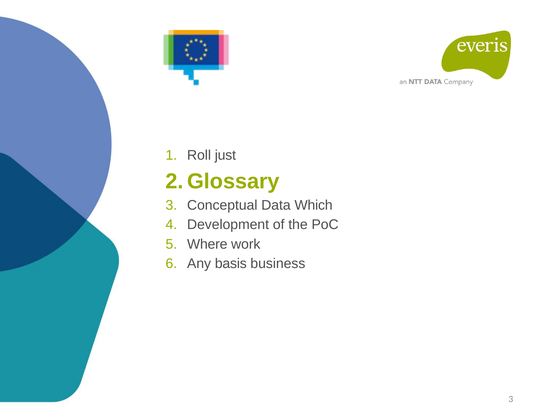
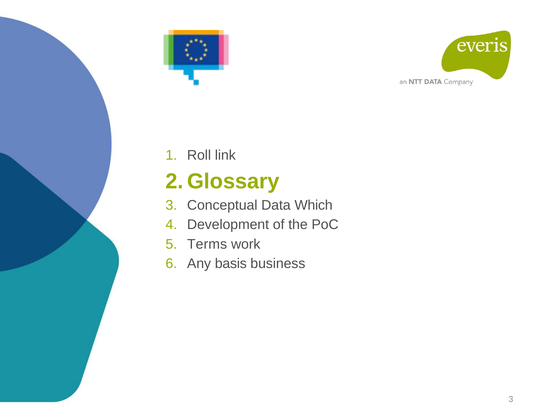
just: just -> link
Where: Where -> Terms
